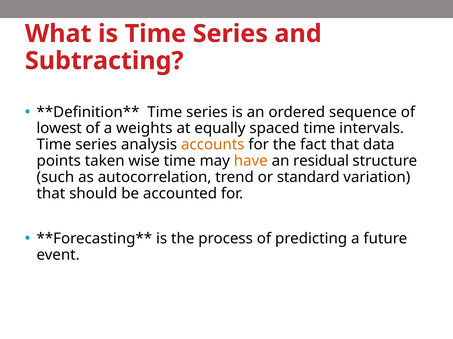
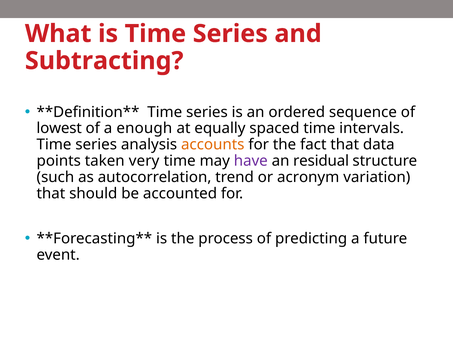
weights: weights -> enough
wise: wise -> very
have colour: orange -> purple
standard: standard -> acronym
